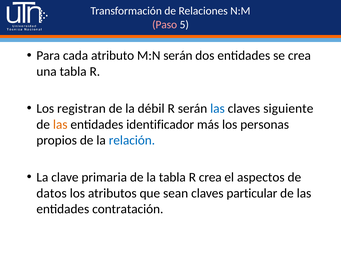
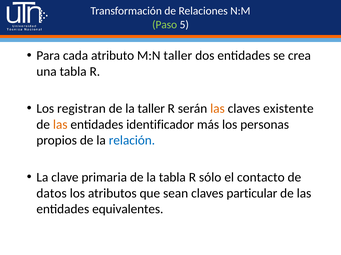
Paso colour: pink -> light green
M:N serán: serán -> taller
la débil: débil -> taller
las at (217, 109) colour: blue -> orange
siguiente: siguiente -> existente
R crea: crea -> sólo
aspectos: aspectos -> contacto
contratación: contratación -> equivalentes
